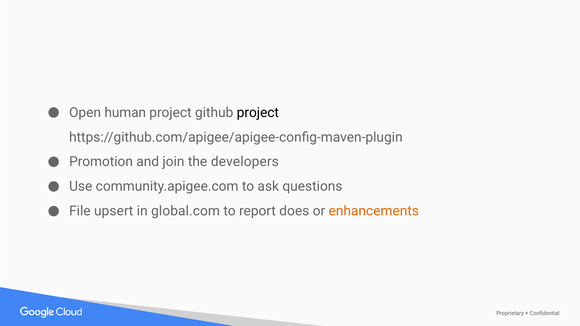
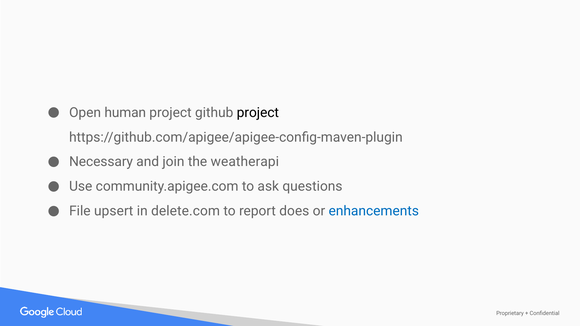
Promotion: Promotion -> Necessary
developers: developers -> weatherapi
global.com: global.com -> delete.com
enhancements colour: orange -> blue
